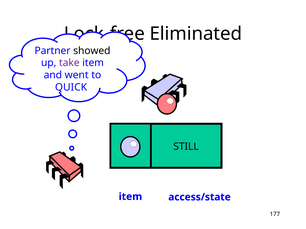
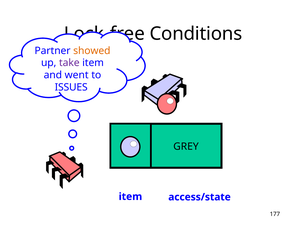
Eliminated: Eliminated -> Conditions
showed colour: black -> orange
QUICK: QUICK -> ISSUES
STILL: STILL -> GREY
